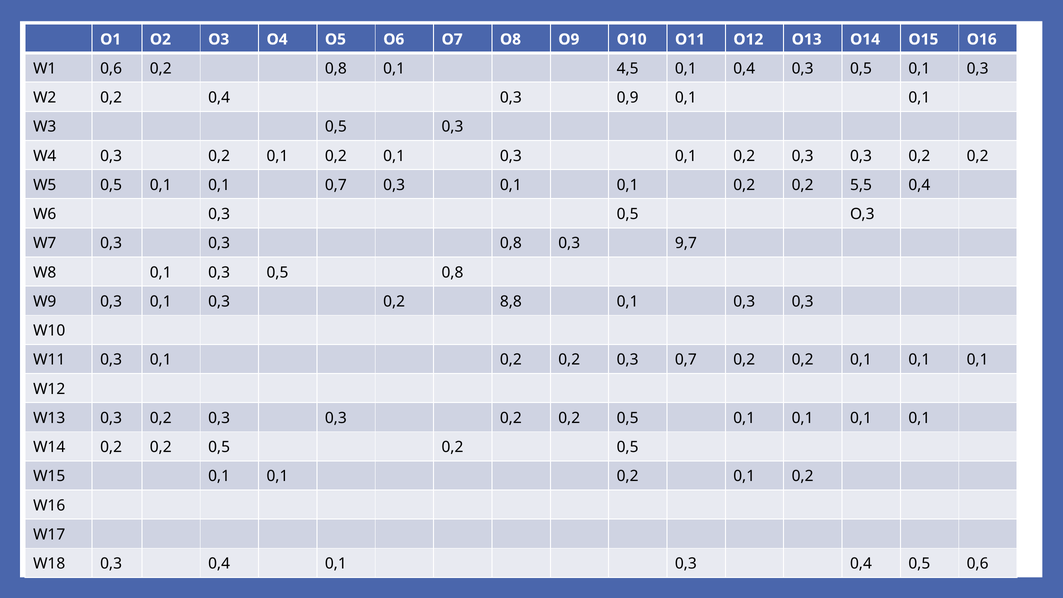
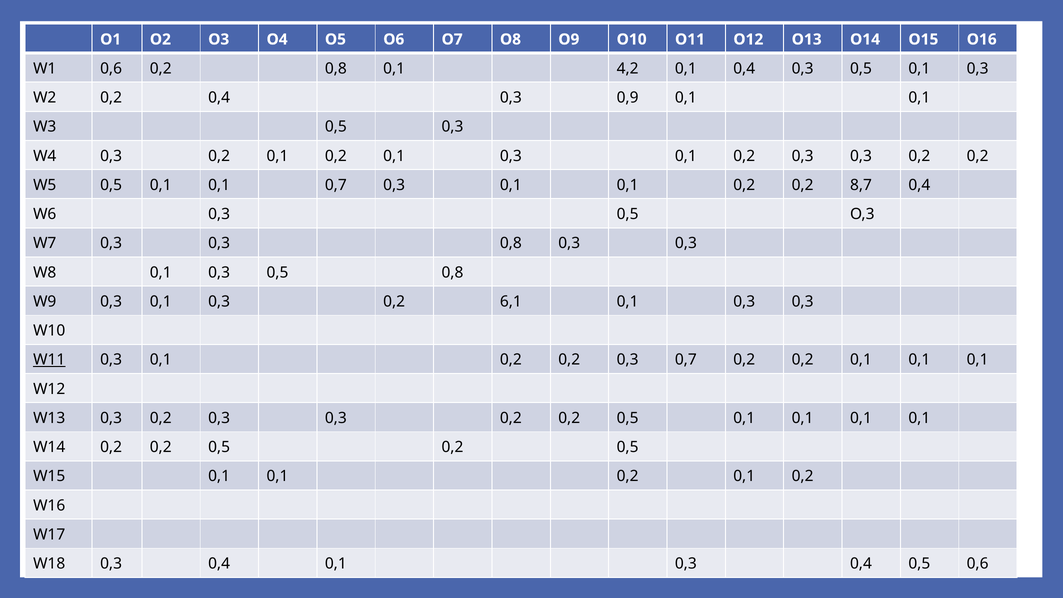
4,5: 4,5 -> 4,2
5,5: 5,5 -> 8,7
0,8 0,3 9,7: 9,7 -> 0,3
8,8: 8,8 -> 6,1
W11 underline: none -> present
